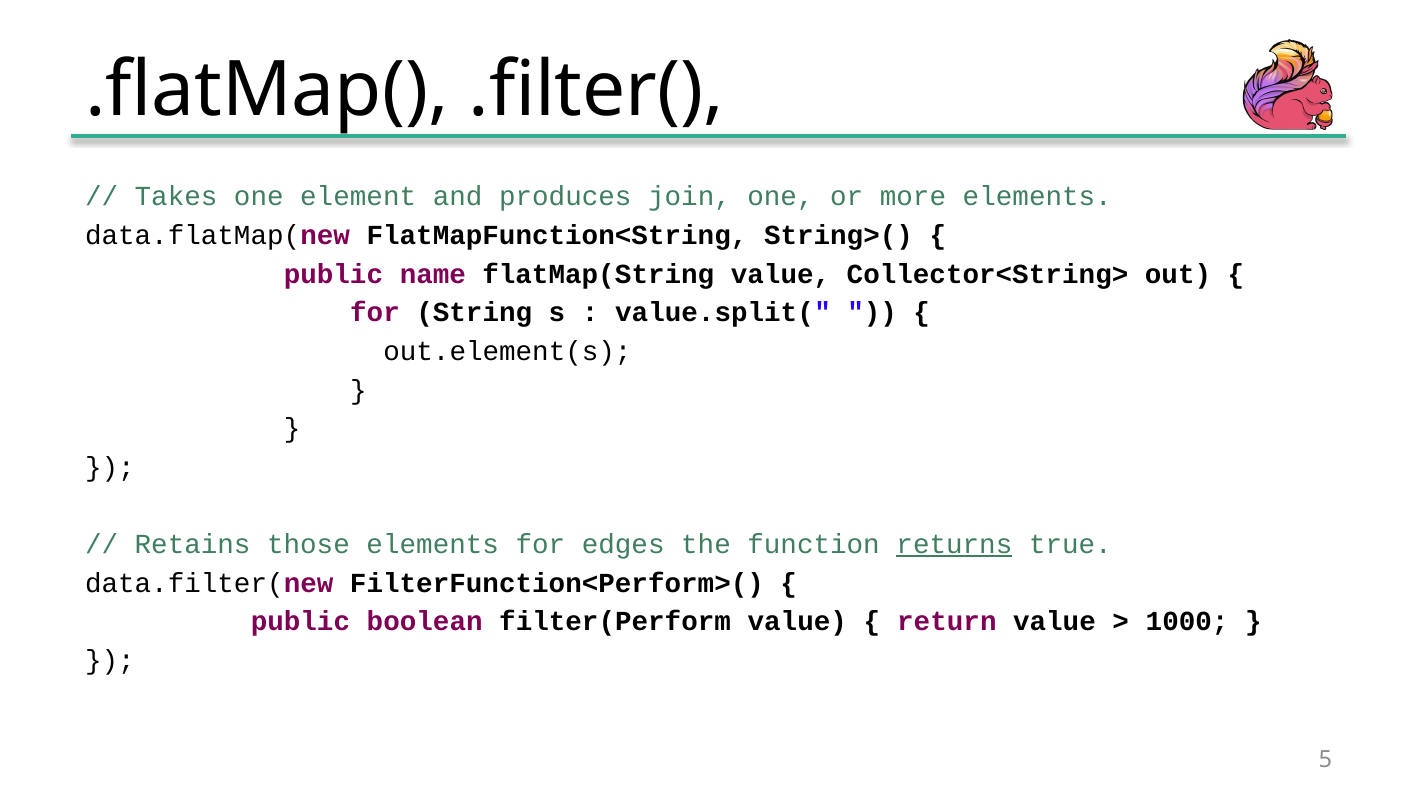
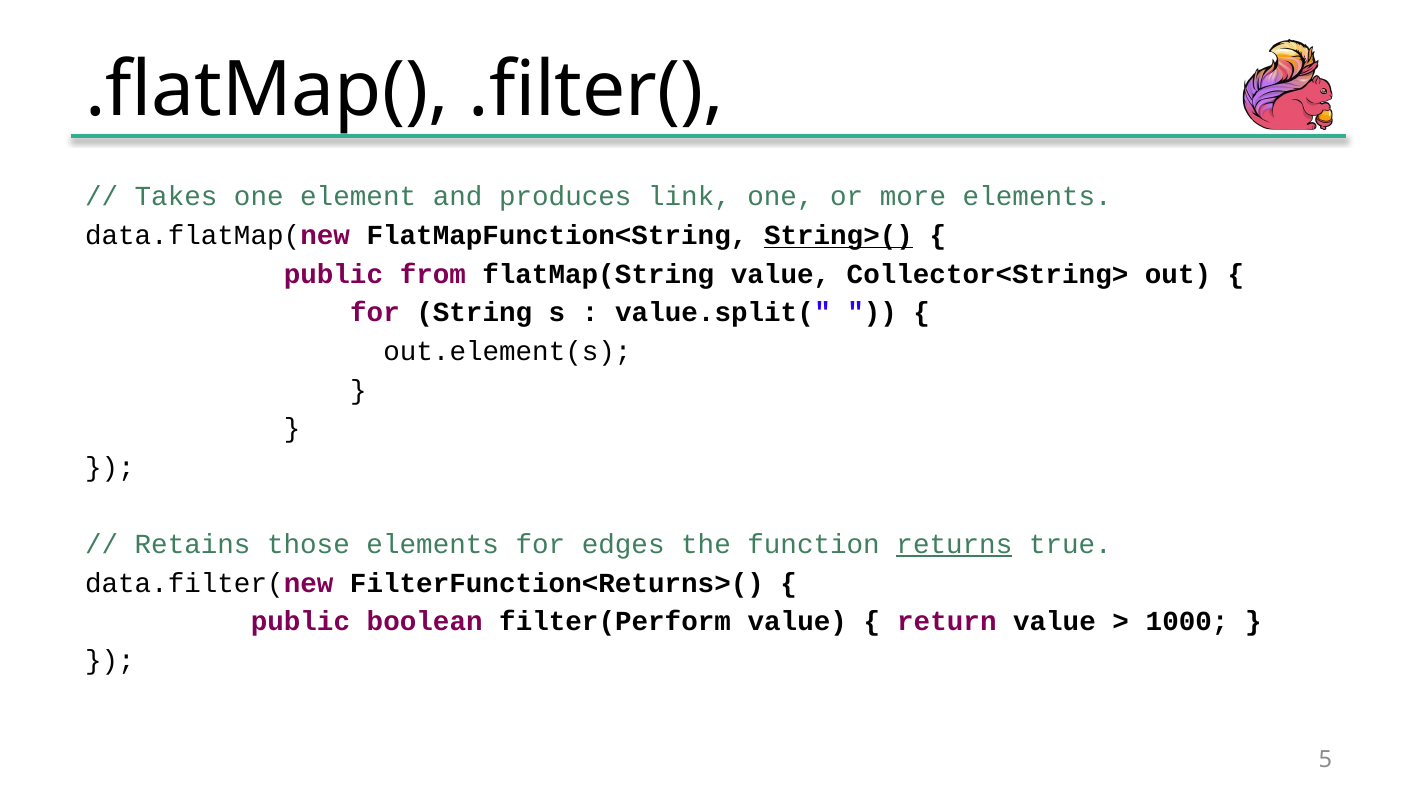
join: join -> link
String>( underline: none -> present
name: name -> from
FilterFunction<Perform>(: FilterFunction<Perform>( -> FilterFunction<Returns>(
